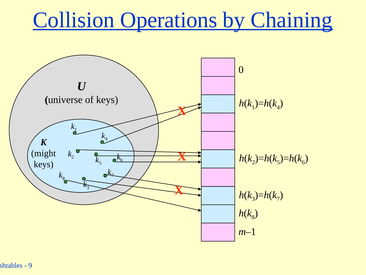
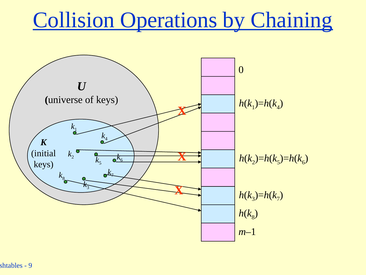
might: might -> initial
